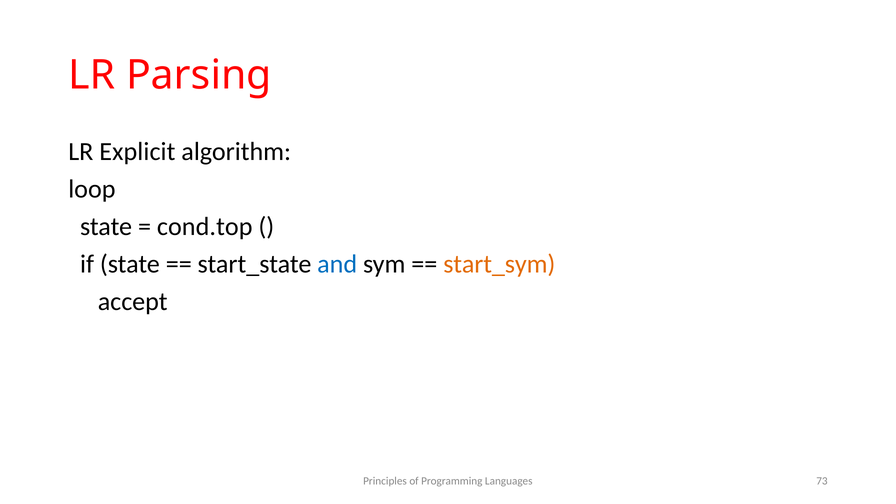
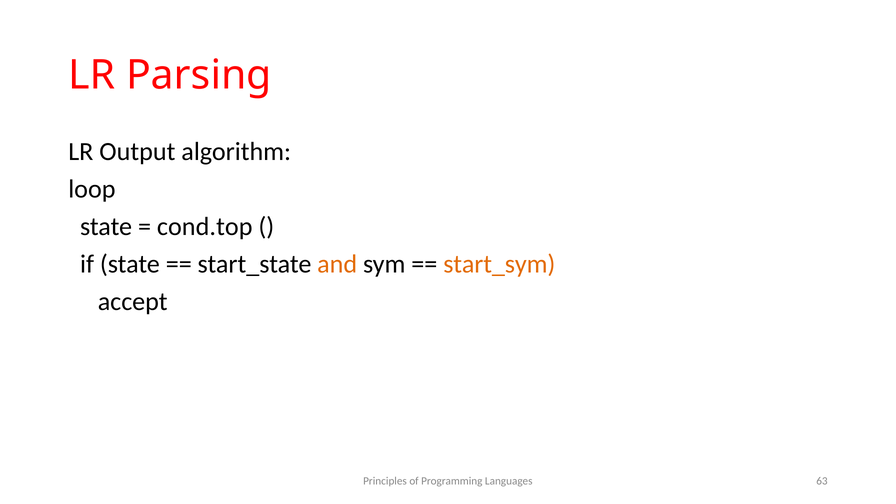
Explicit: Explicit -> Output
and colour: blue -> orange
73: 73 -> 63
